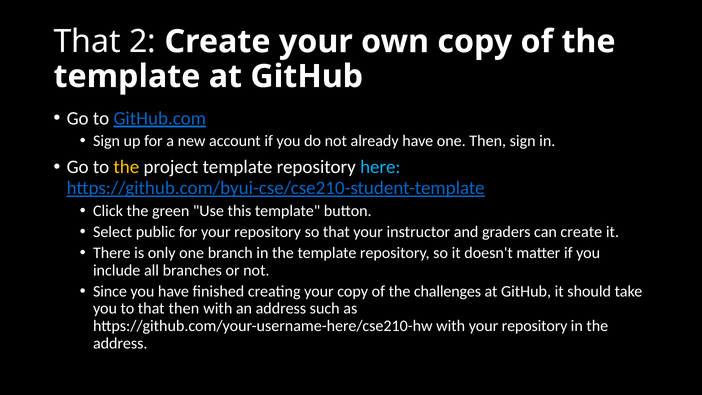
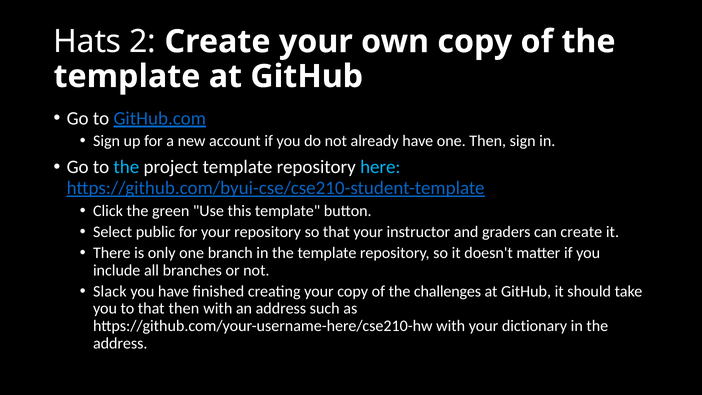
That at (87, 42): That -> Hats
the at (126, 167) colour: yellow -> light blue
Since: Since -> Slack
with your repository: repository -> dictionary
